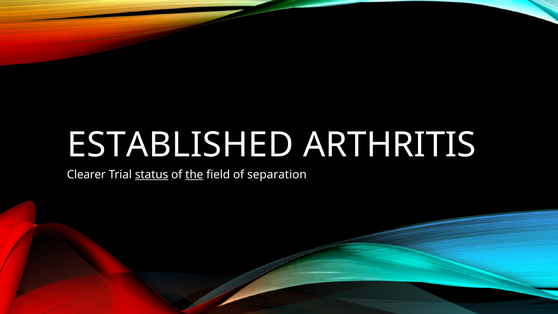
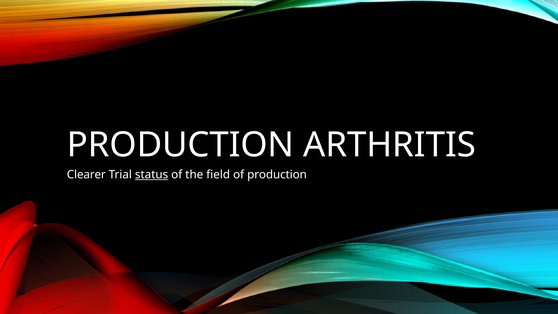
ESTABLISHED at (180, 145): ESTABLISHED -> PRODUCTION
the underline: present -> none
of separation: separation -> production
